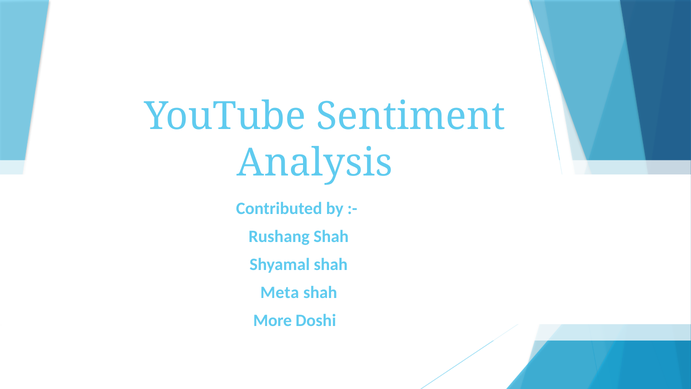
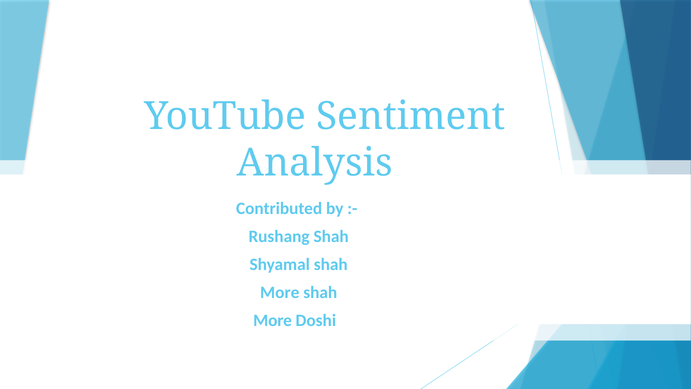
Meta at (280, 292): Meta -> More
